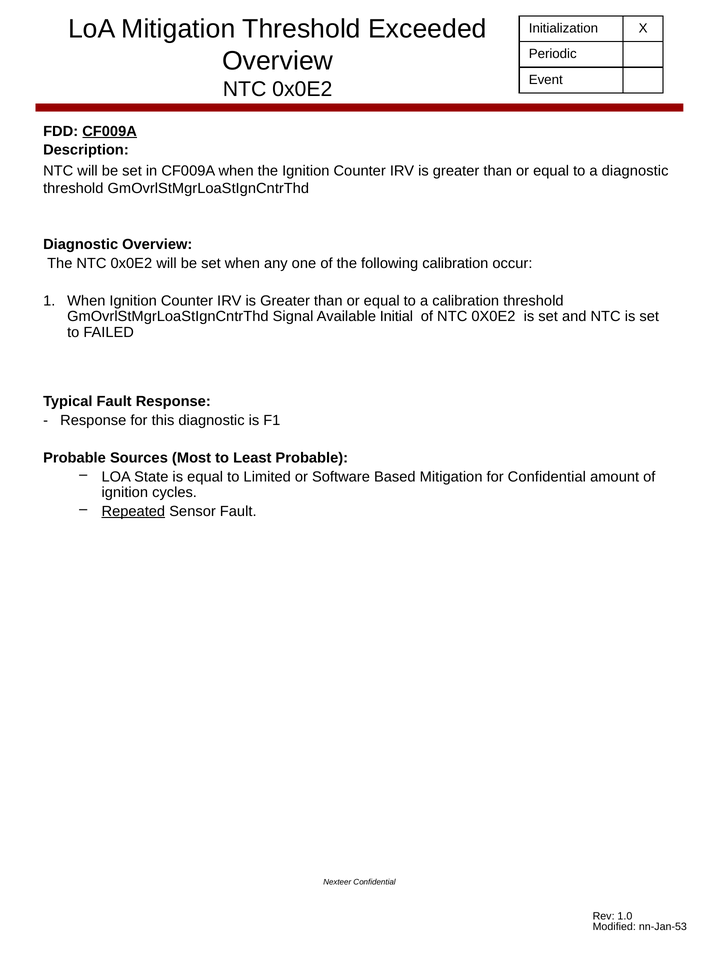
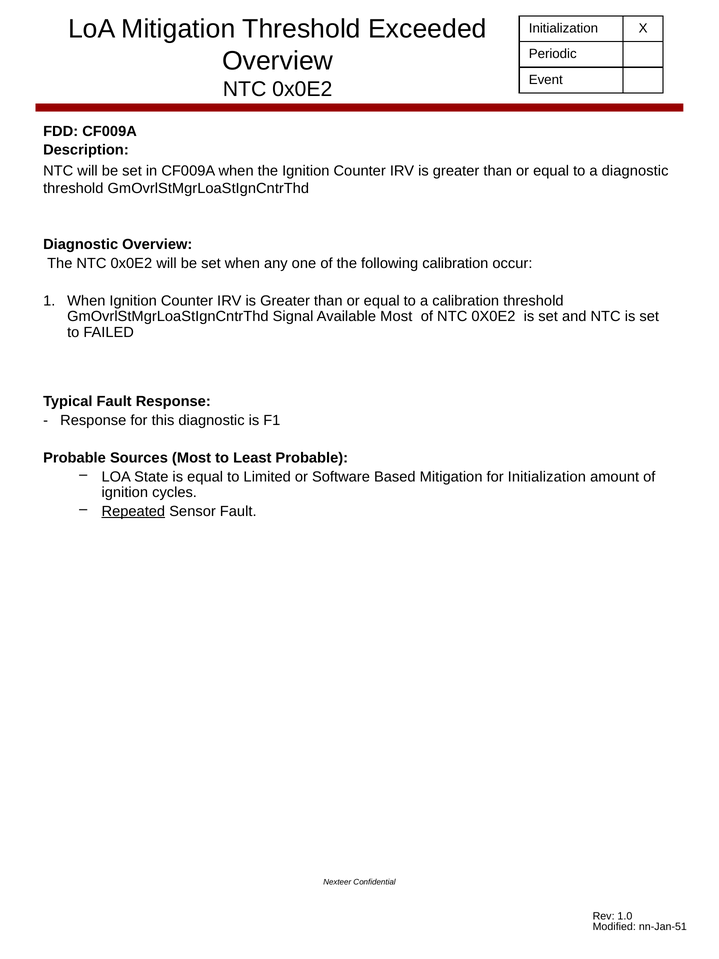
CF009A at (110, 131) underline: present -> none
Available Initial: Initial -> Most
for Confidential: Confidential -> Initialization
nn-Jan-53: nn-Jan-53 -> nn-Jan-51
